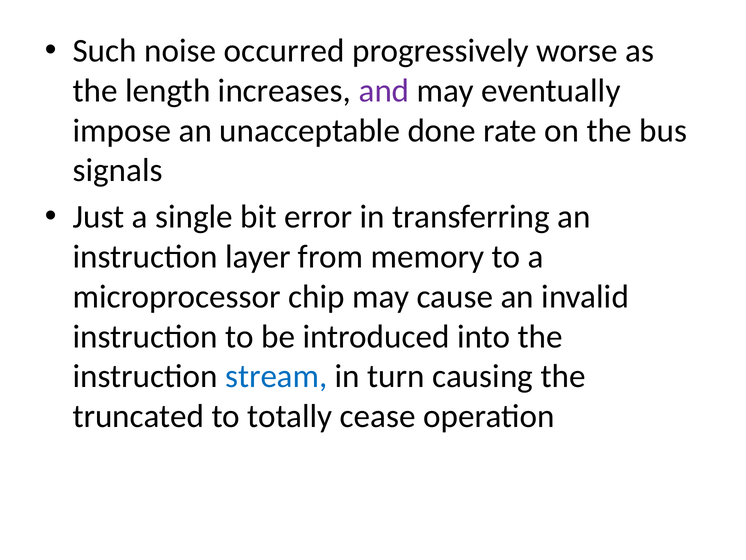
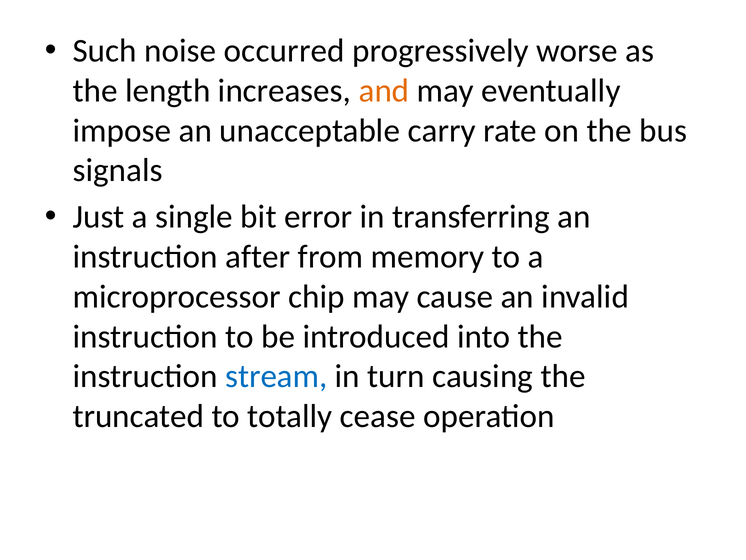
and colour: purple -> orange
done: done -> carry
layer: layer -> after
